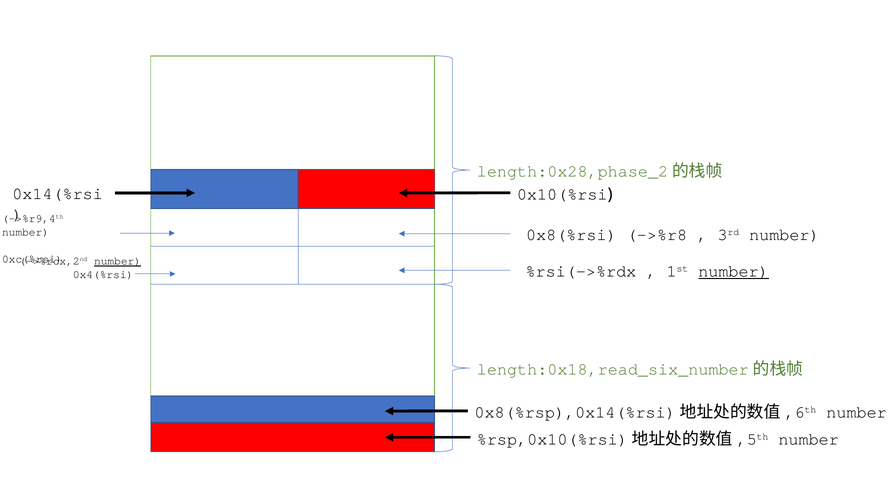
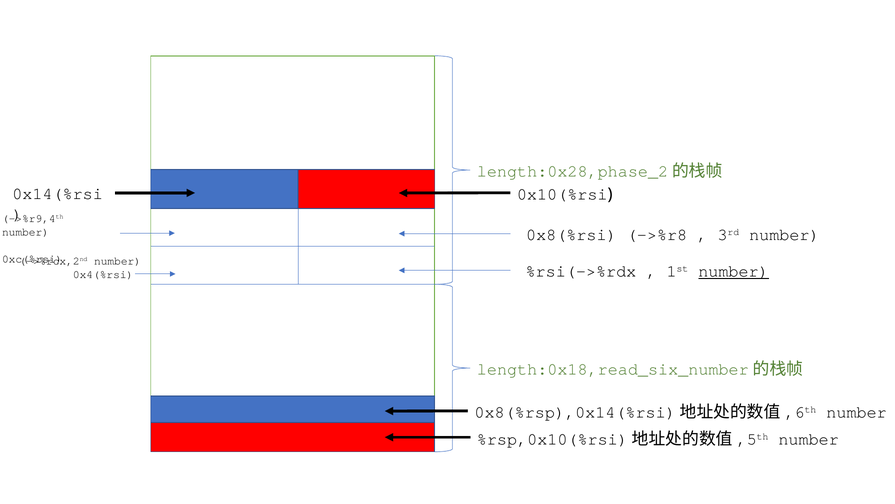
number at (118, 261) underline: present -> none
